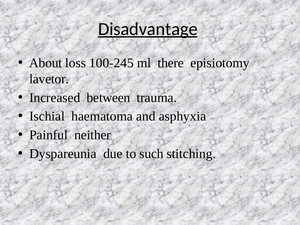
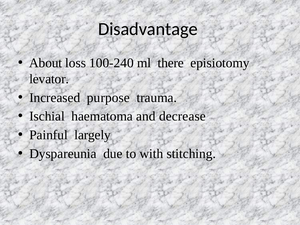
Disadvantage underline: present -> none
100-245: 100-245 -> 100-240
lavetor: lavetor -> levator
between: between -> purpose
asphyxia: asphyxia -> decrease
neither: neither -> largely
such: such -> with
